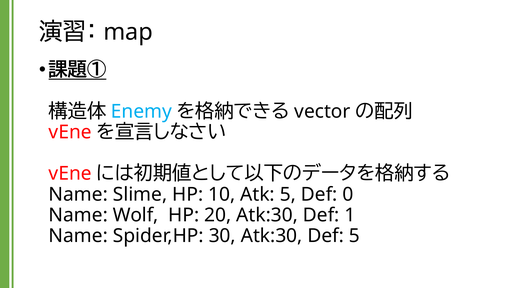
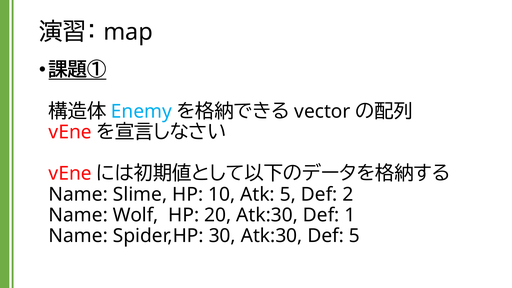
0: 0 -> 2
